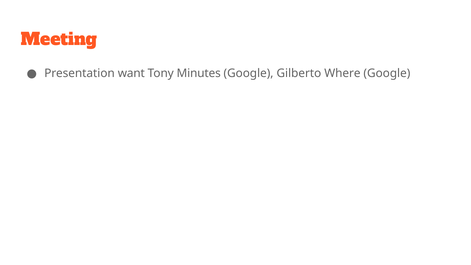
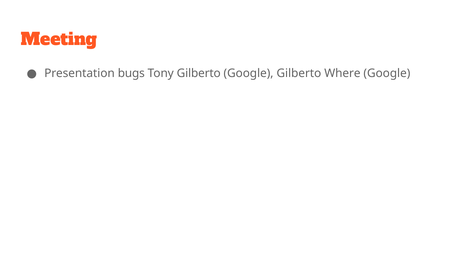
want: want -> bugs
Tony Minutes: Minutes -> Gilberto
